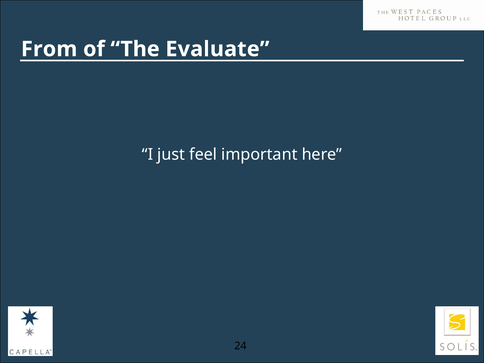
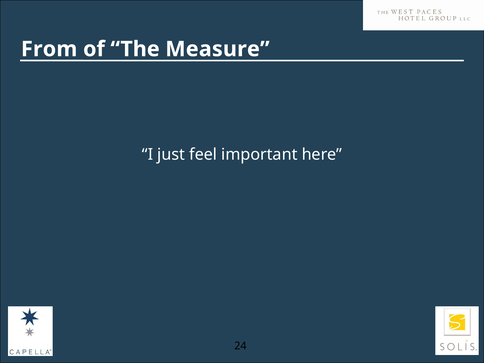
Evaluate: Evaluate -> Measure
